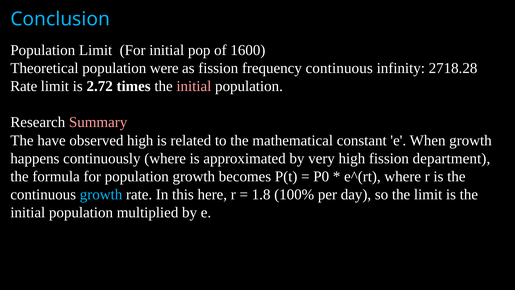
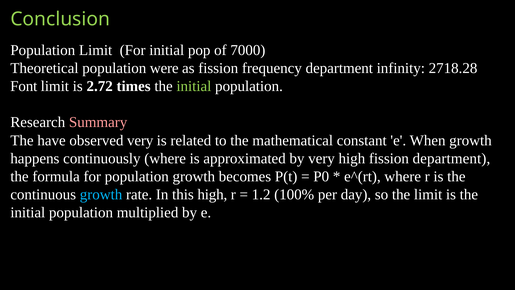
Conclusion colour: light blue -> light green
1600: 1600 -> 7000
frequency continuous: continuous -> department
Rate at (24, 86): Rate -> Font
initial at (194, 86) colour: pink -> light green
observed high: high -> very
this here: here -> high
1.8: 1.8 -> 1.2
